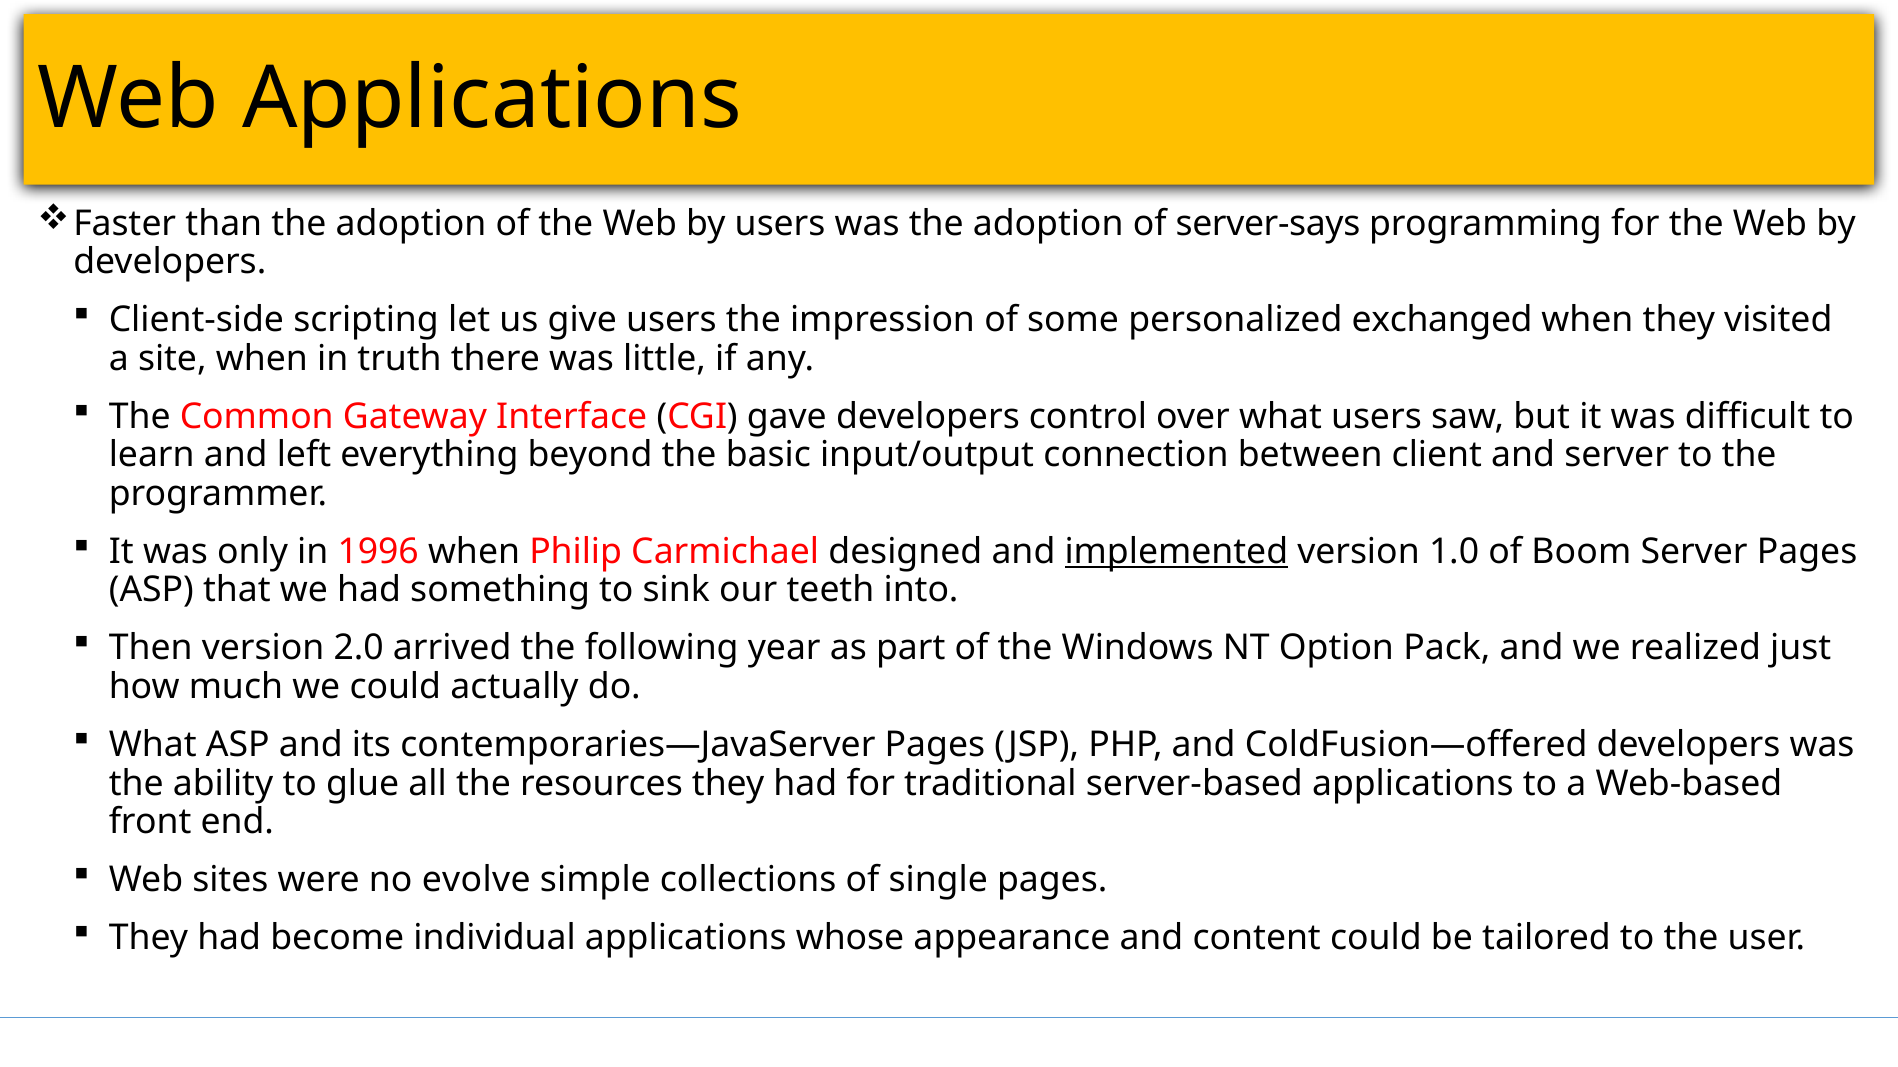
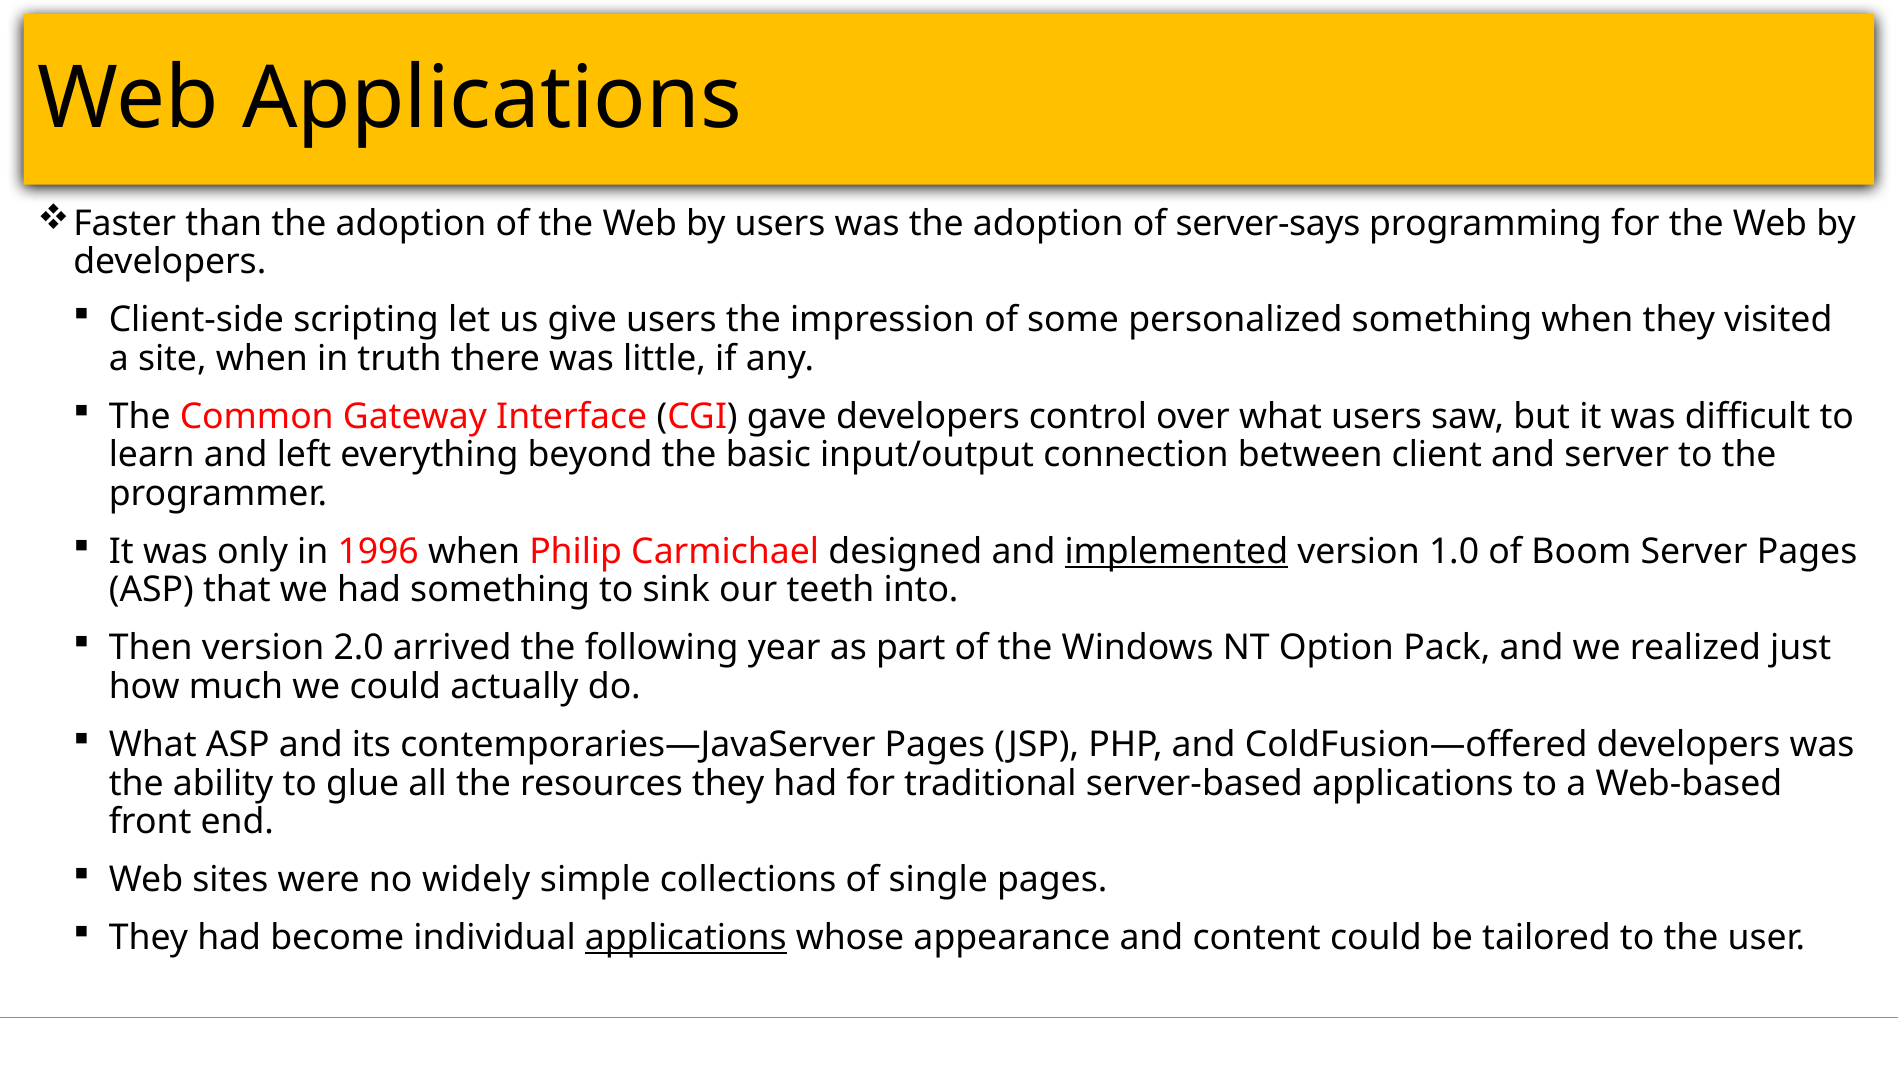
personalized exchanged: exchanged -> something
evolve: evolve -> widely
applications at (686, 939) underline: none -> present
